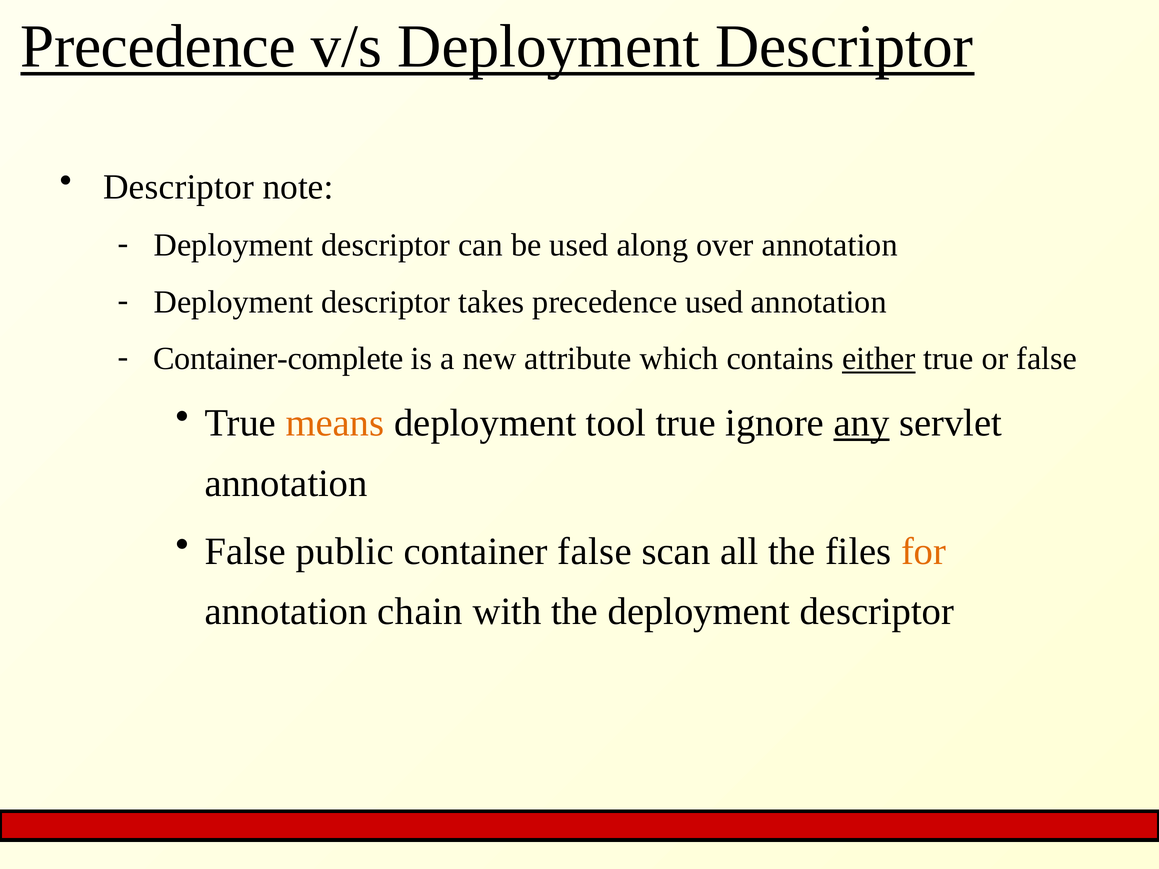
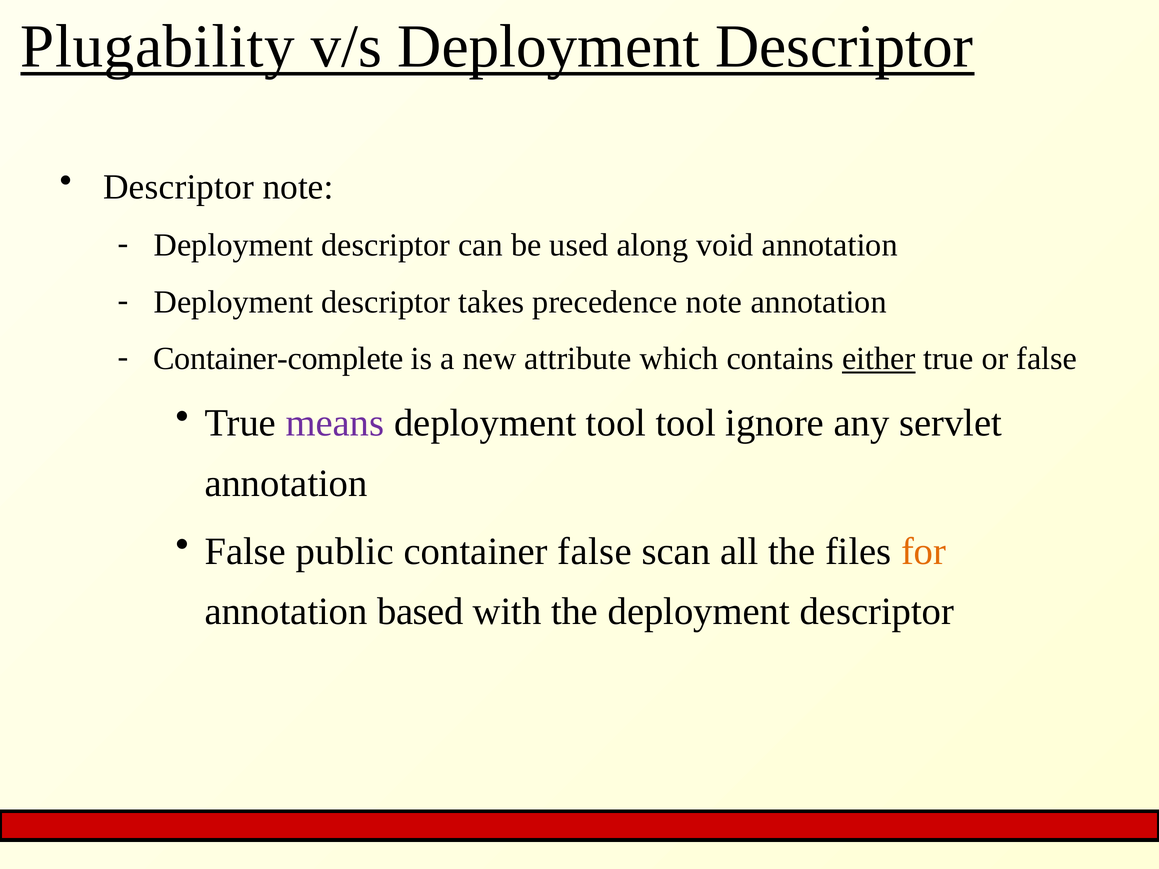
Precedence at (158, 47): Precedence -> Plugability
over: over -> void
precedence used: used -> note
means colour: orange -> purple
tool true: true -> tool
any underline: present -> none
chain: chain -> based
